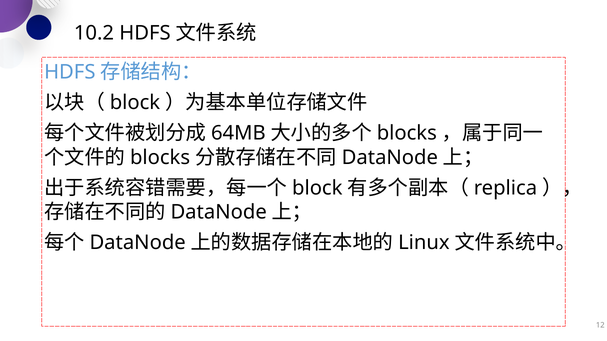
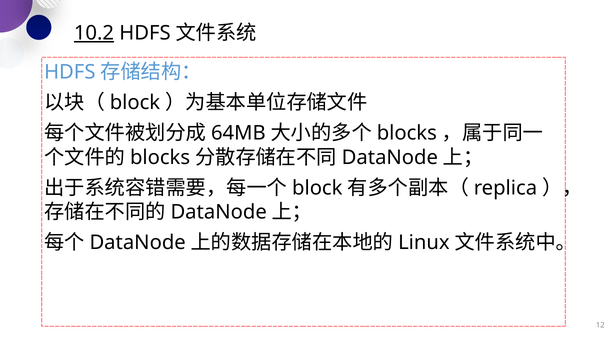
10.2 underline: none -> present
